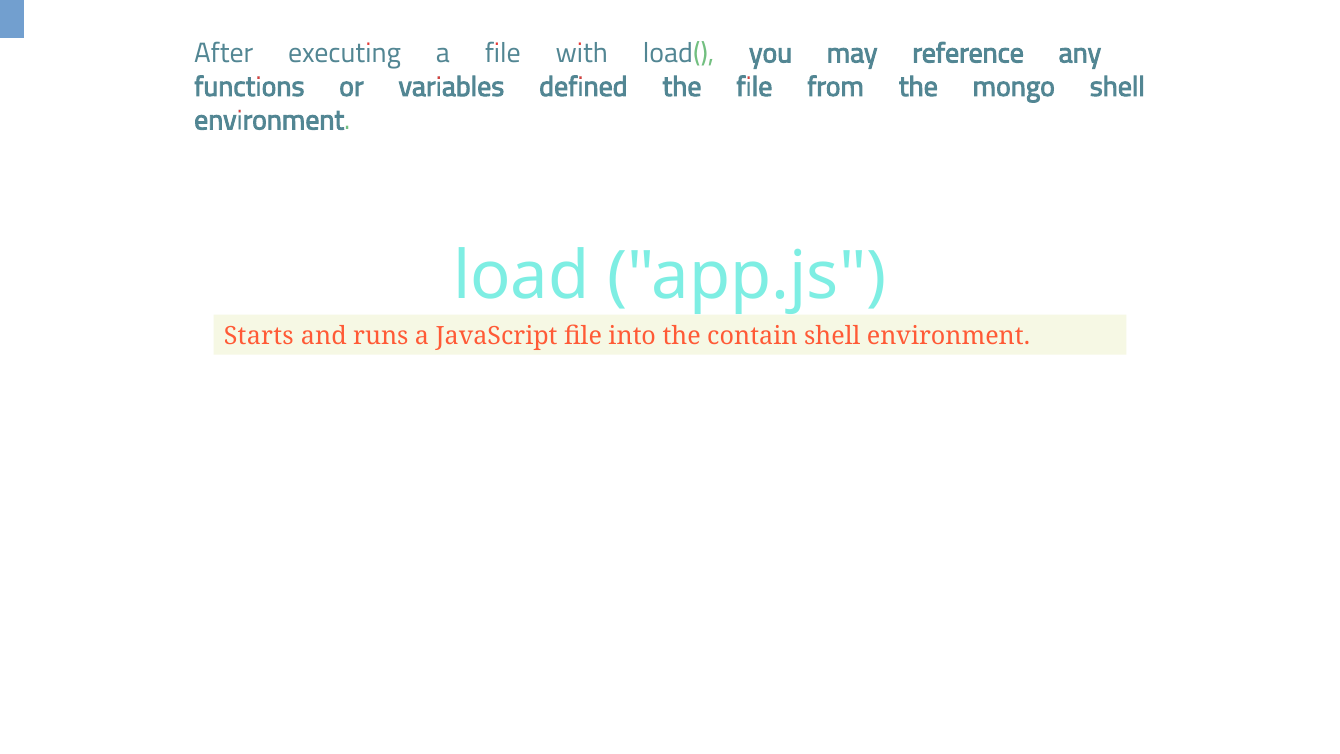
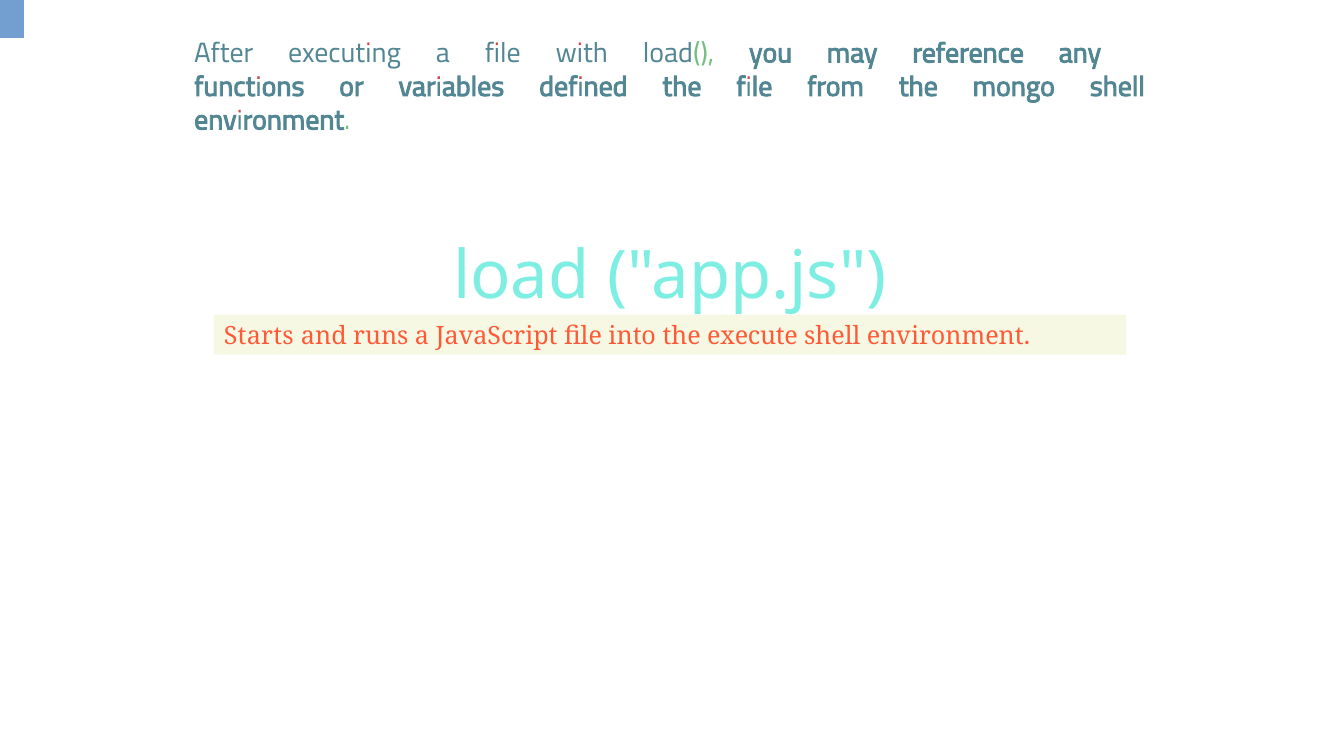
contain: contain -> execute
